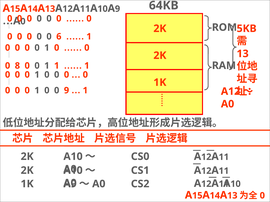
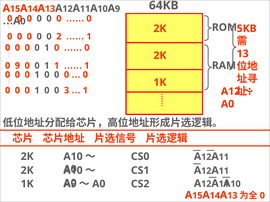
6: 6 -> 2
8: 8 -> 9
9: 9 -> 3
